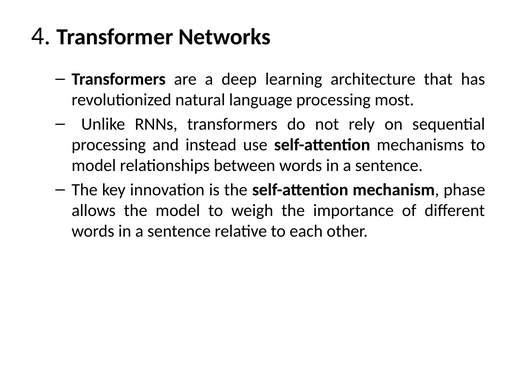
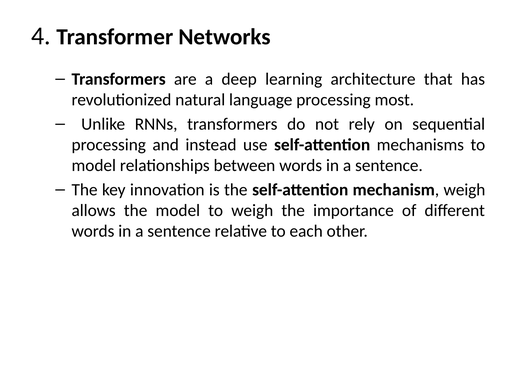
mechanism phase: phase -> weigh
